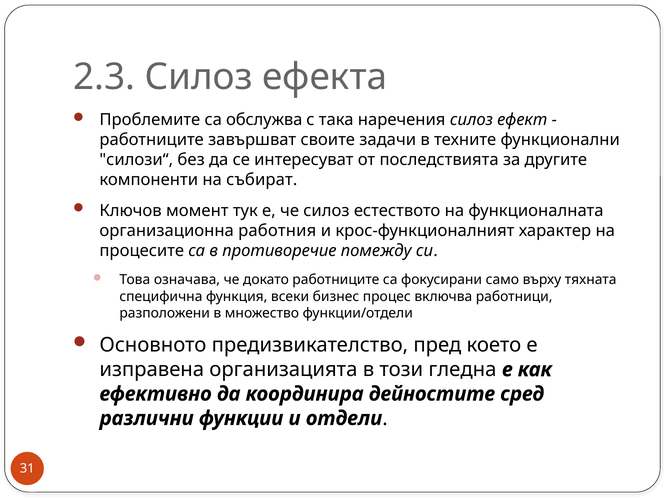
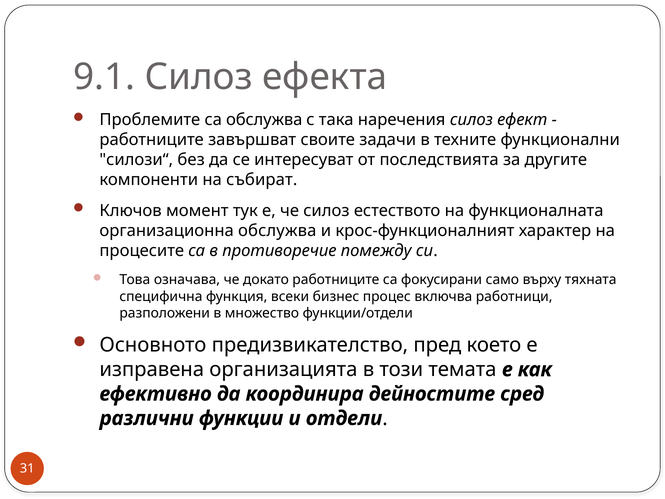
2.3: 2.3 -> 9.1
организационна работния: работния -> обслужва
гледна: гледна -> темата
